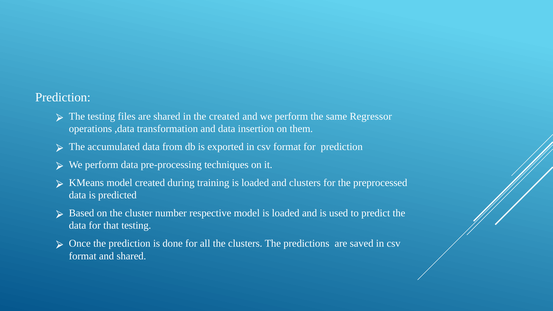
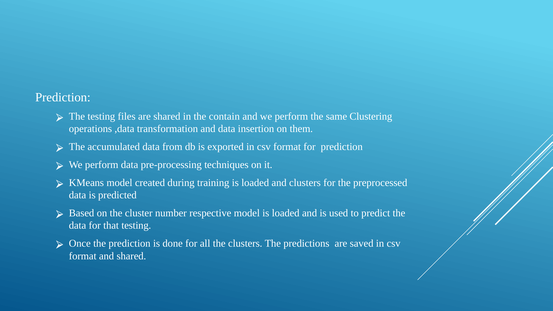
the created: created -> contain
Regressor: Regressor -> Clustering
